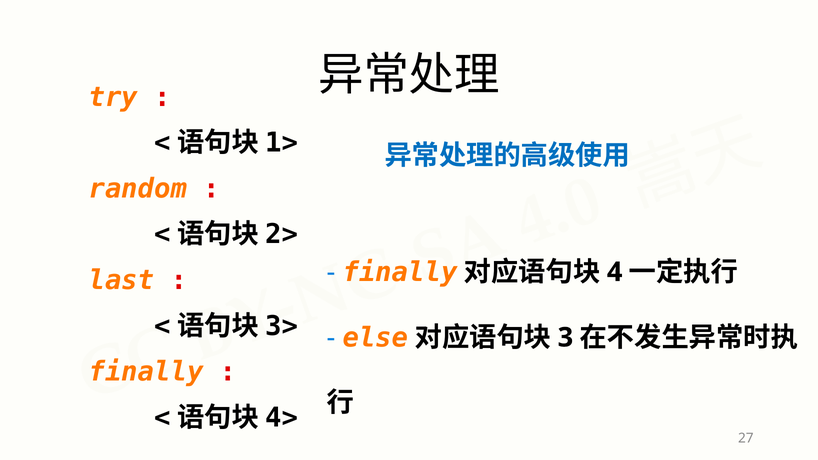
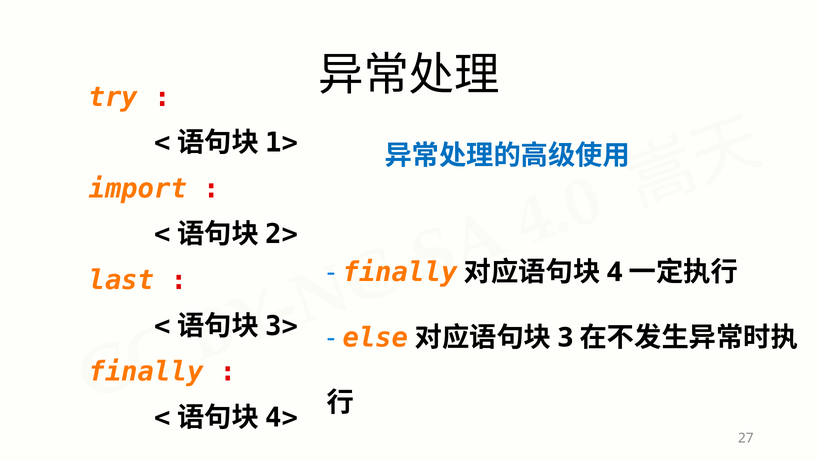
random: random -> import
